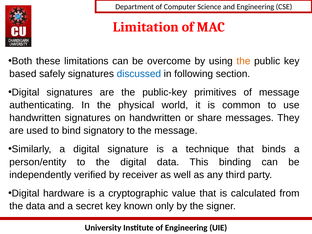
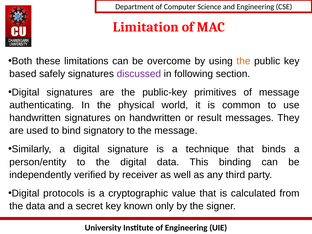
discussed colour: blue -> purple
share: share -> result
hardware: hardware -> protocols
